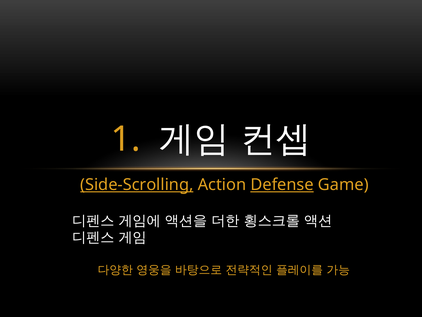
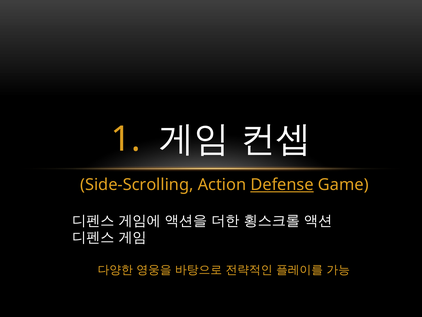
Side-Scrolling underline: present -> none
